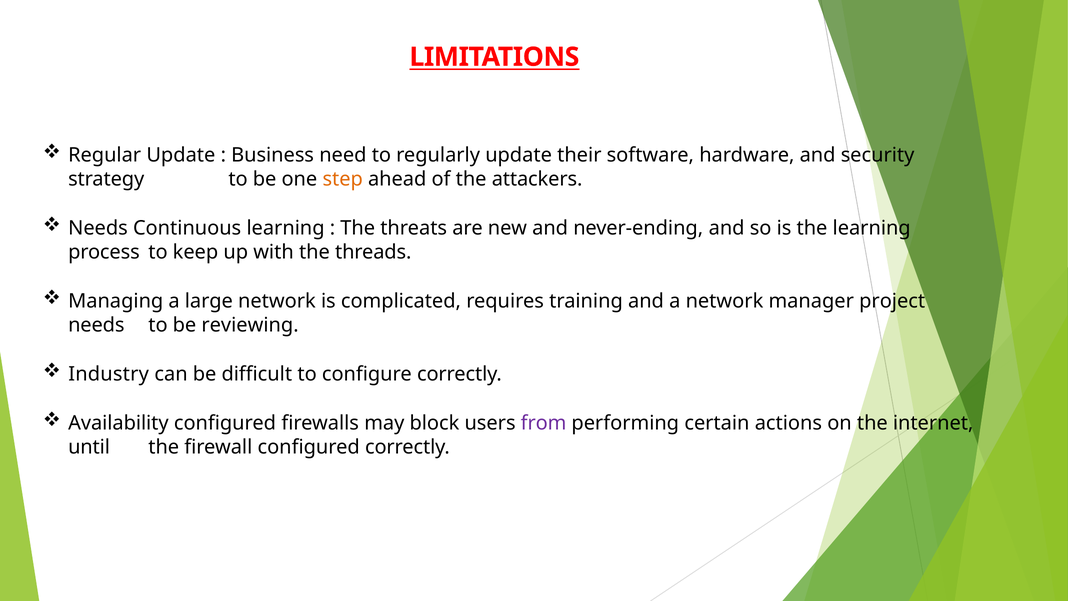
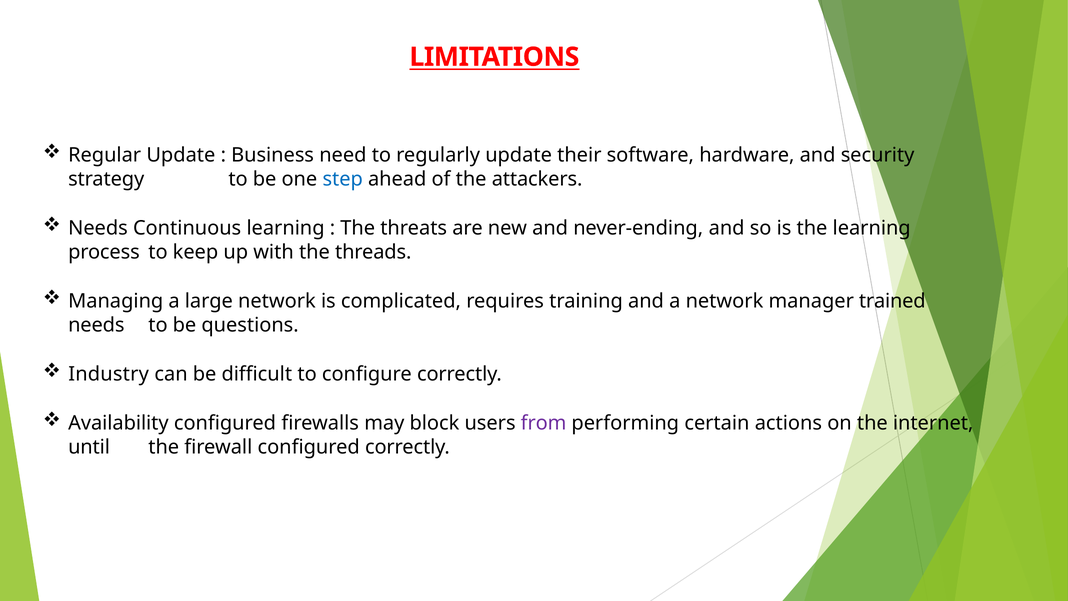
step colour: orange -> blue
project: project -> trained
reviewing: reviewing -> questions
